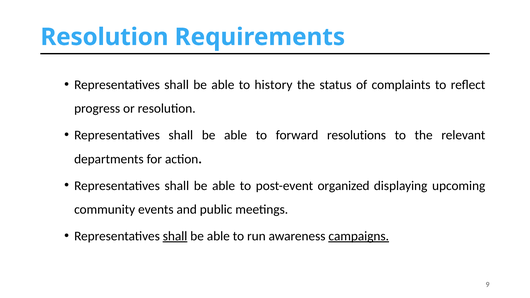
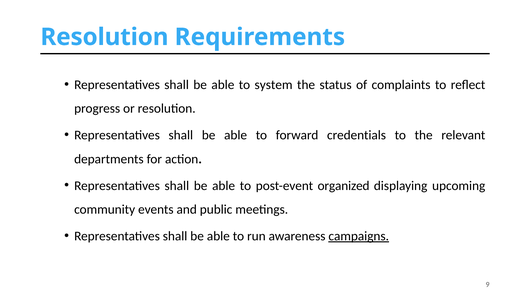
history: history -> system
resolutions: resolutions -> credentials
shall at (175, 236) underline: present -> none
